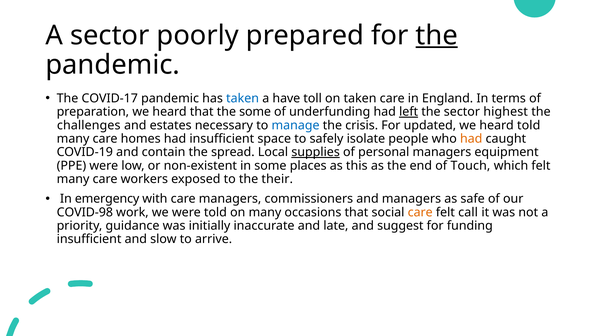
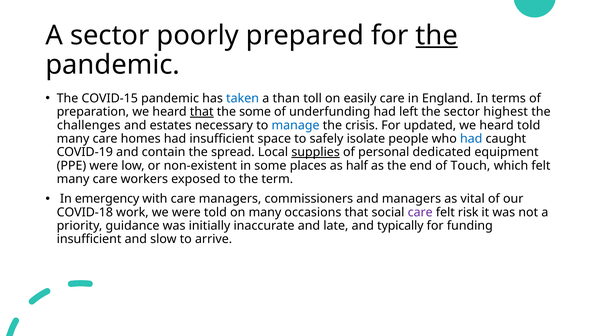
COVID-17: COVID-17 -> COVID-15
have: have -> than
on taken: taken -> easily
that at (202, 112) underline: none -> present
left underline: present -> none
had at (471, 139) colour: orange -> blue
personal managers: managers -> dedicated
this: this -> half
their: their -> term
safe: safe -> vital
COVID-98: COVID-98 -> COVID-18
care at (420, 212) colour: orange -> purple
call: call -> risk
suggest: suggest -> typically
